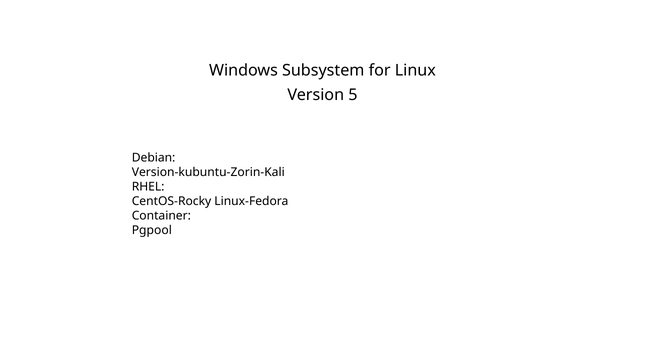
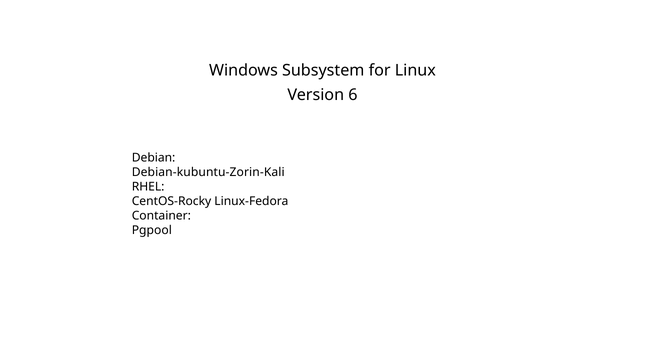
5: 5 -> 6
Version-kubuntu-Zorin-Kali: Version-kubuntu-Zorin-Kali -> Debian-kubuntu-Zorin-Kali
